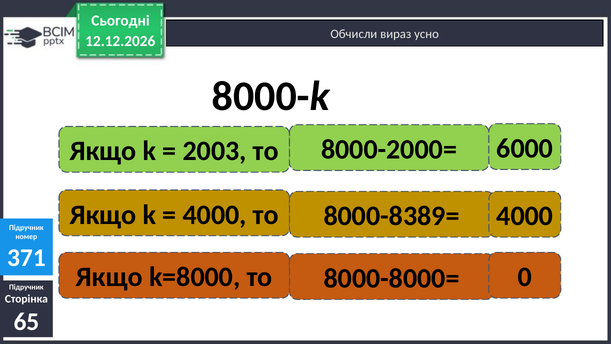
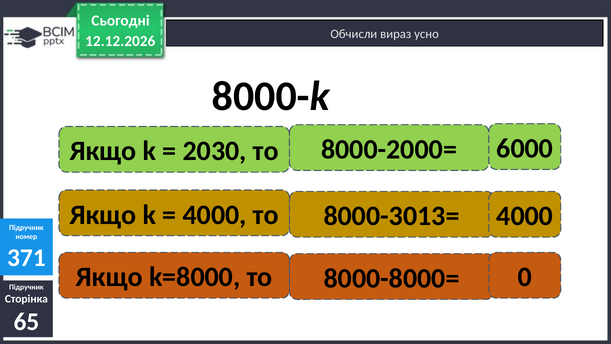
2003: 2003 -> 2030
8000-8389=: 8000-8389= -> 8000-3013=
